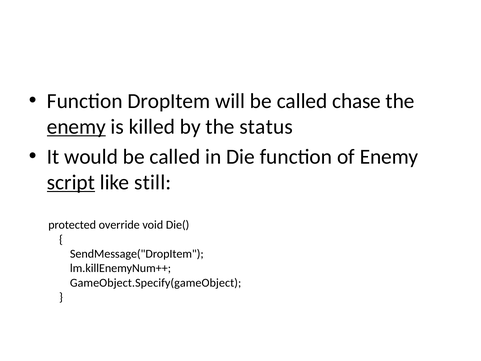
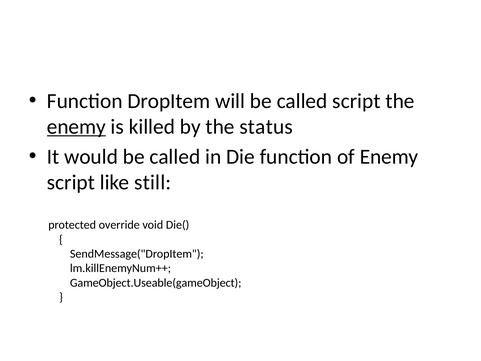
called chase: chase -> script
script at (71, 182) underline: present -> none
GameObject.Specify(gameObject: GameObject.Specify(gameObject -> GameObject.Useable(gameObject
